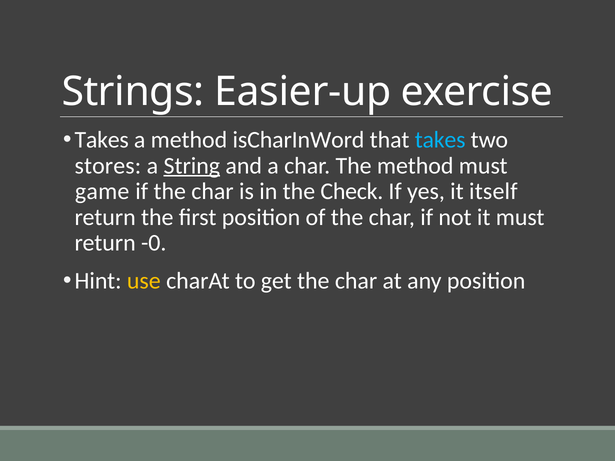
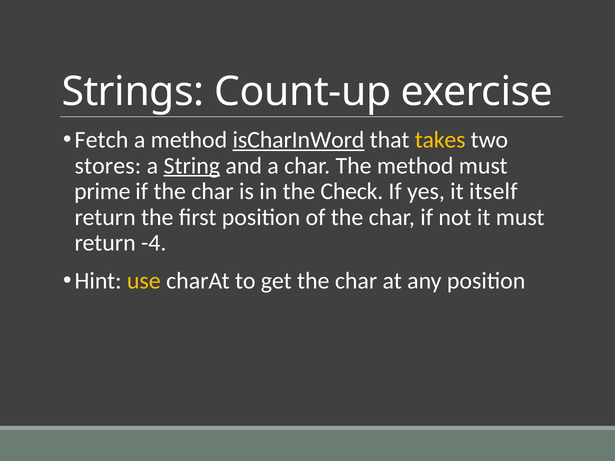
Easier-up: Easier-up -> Count-up
Takes at (102, 140): Takes -> Fetch
isCharInWord underline: none -> present
takes at (440, 140) colour: light blue -> yellow
game: game -> prime
-0: -0 -> -4
